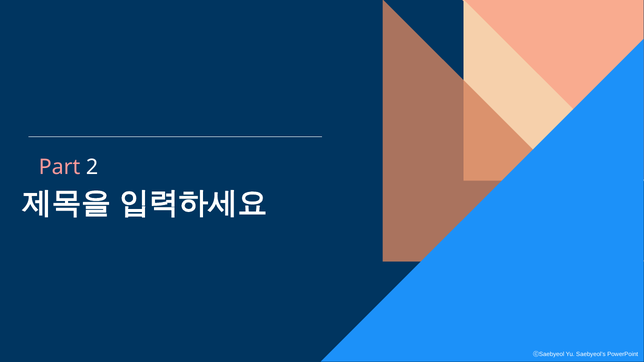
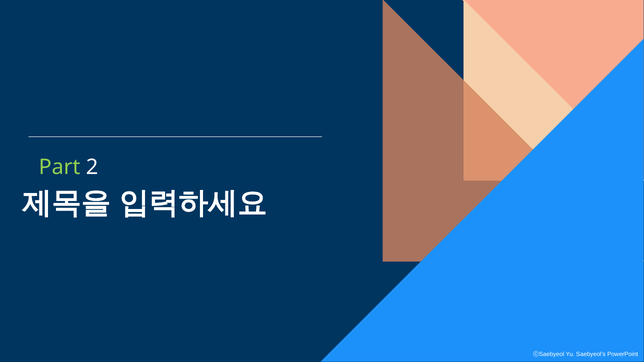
Part colour: pink -> light green
